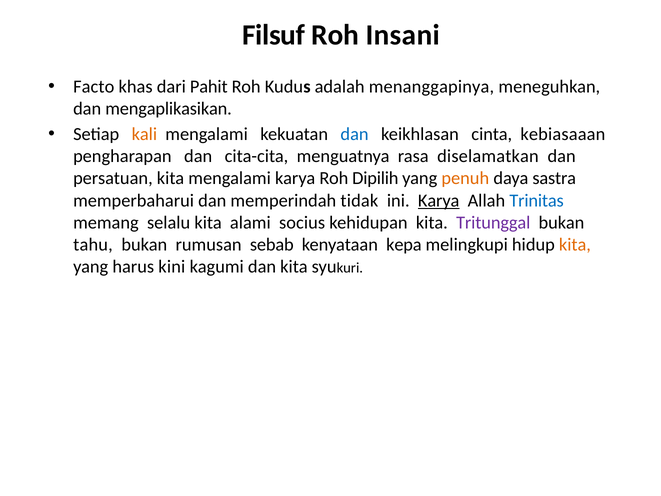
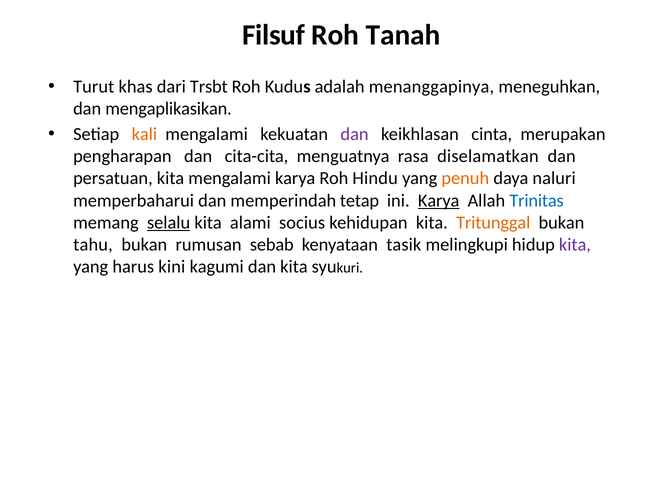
Insani: Insani -> Tanah
Facto: Facto -> Turut
Pahit: Pahit -> Trsbt
dan at (355, 134) colour: blue -> purple
kebiasaaan: kebiasaaan -> merupakan
Dipilih: Dipilih -> Hindu
sastra: sastra -> naluri
tidak: tidak -> tetap
selalu underline: none -> present
Tritunggal colour: purple -> orange
kepa: kepa -> tasik
kita at (575, 244) colour: orange -> purple
